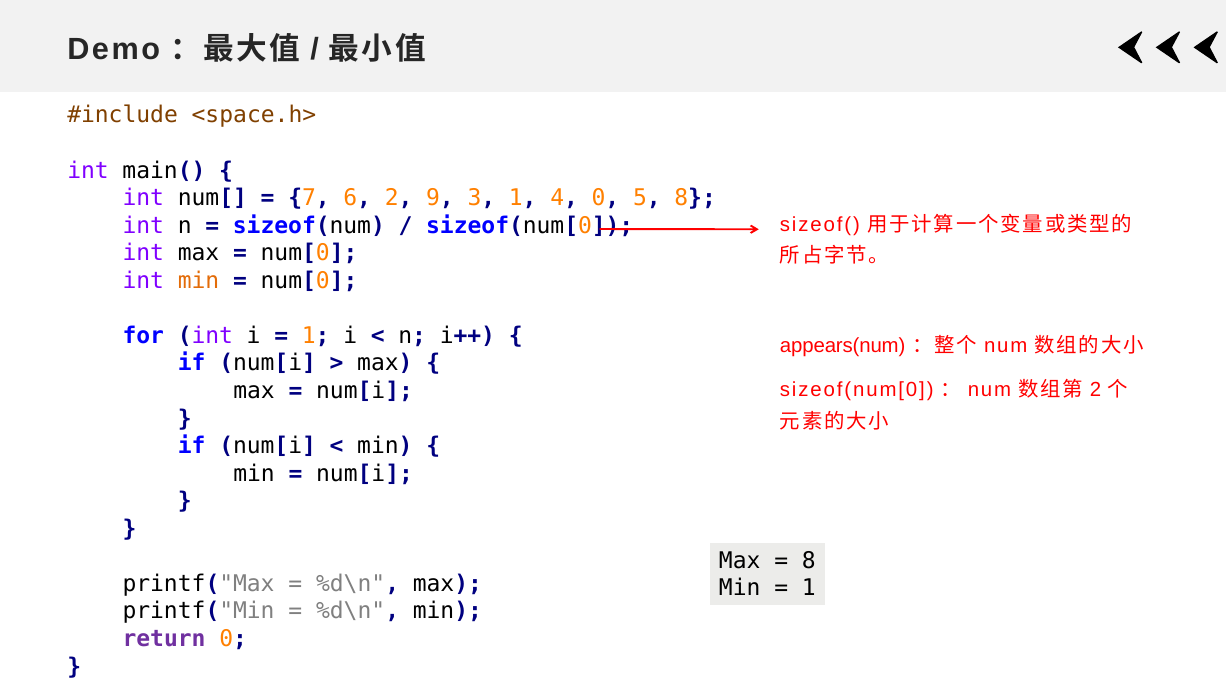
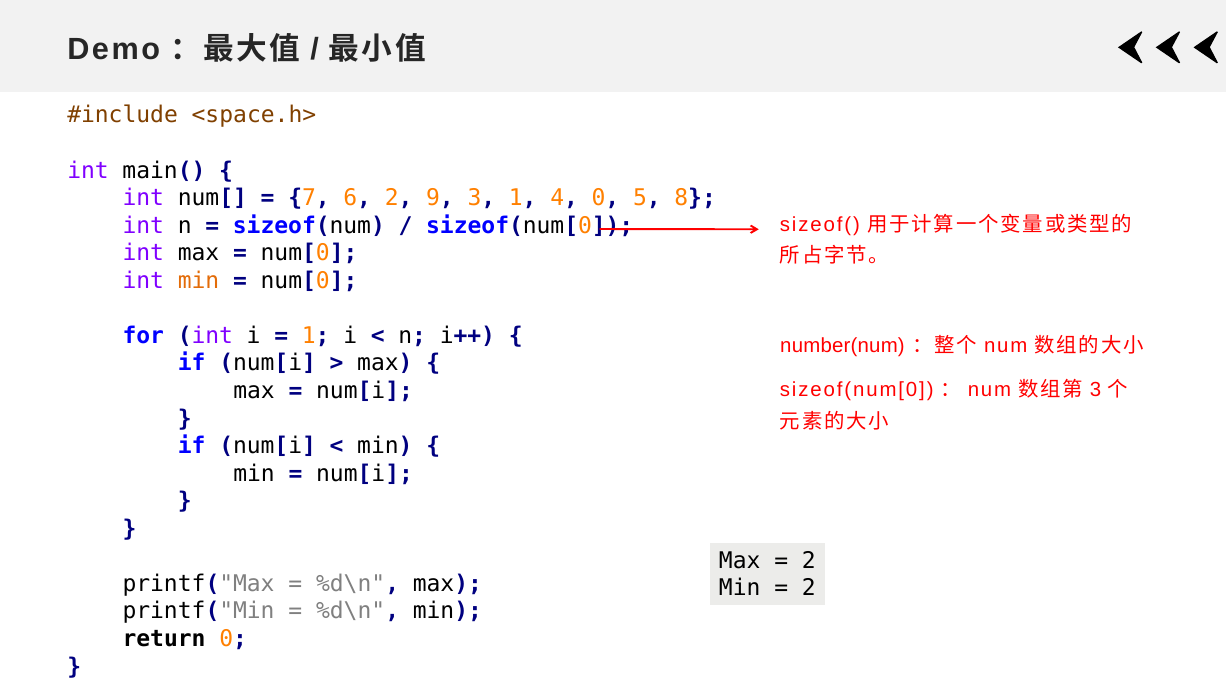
appears(num: appears(num -> number(num
2 at (1096, 390): 2 -> 3
8 at (809, 561): 8 -> 2
1 at (809, 588): 1 -> 2
return colour: purple -> black
